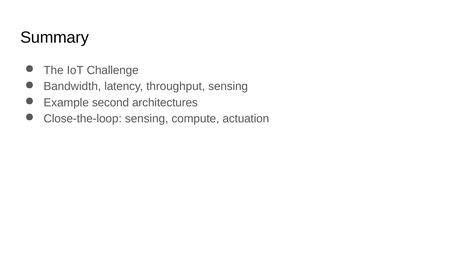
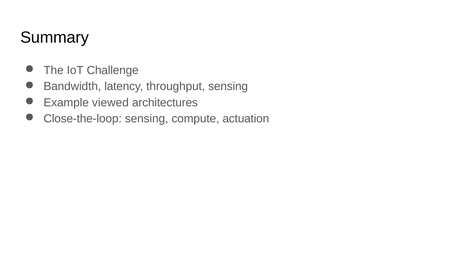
second: second -> viewed
